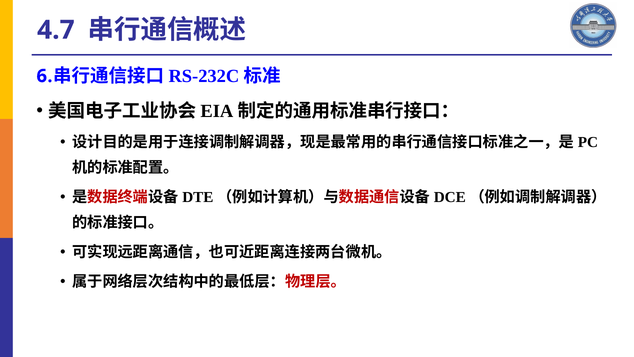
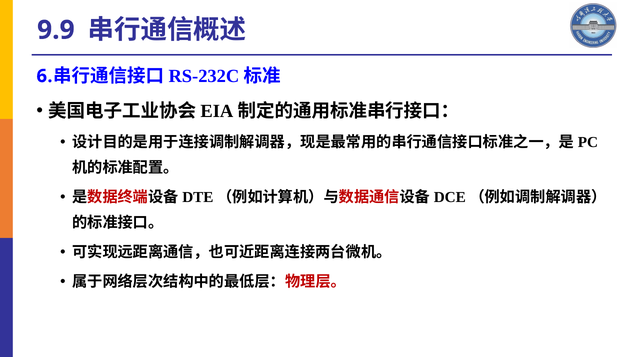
4.7: 4.7 -> 9.9
